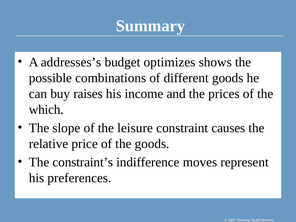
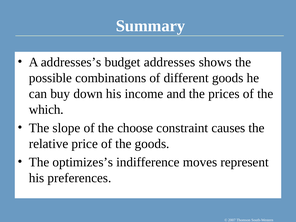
optimizes: optimizes -> addresses
raises: raises -> down
leisure: leisure -> choose
constraint’s: constraint’s -> optimizes’s
